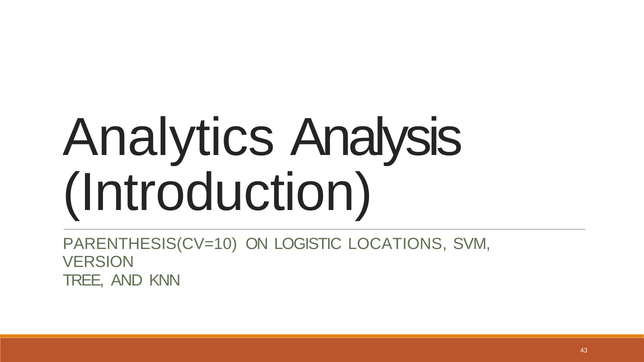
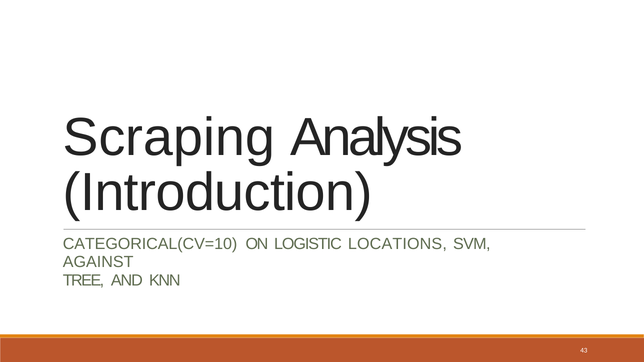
Analytics: Analytics -> Scraping
PARENTHESIS(CV=10: PARENTHESIS(CV=10 -> CATEGORICAL(CV=10
VERSION: VERSION -> AGAINST
